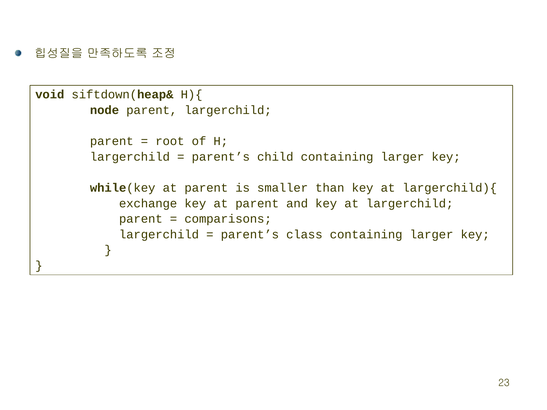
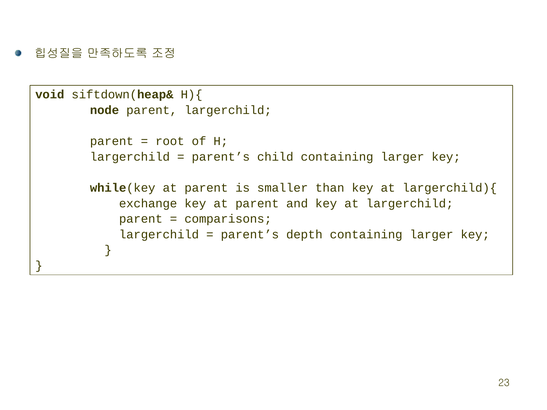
class: class -> depth
